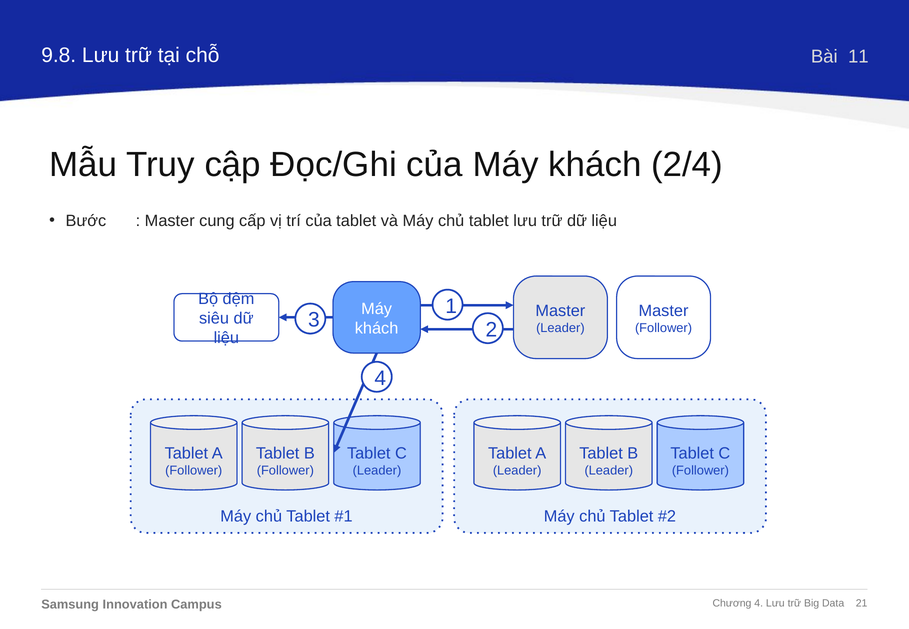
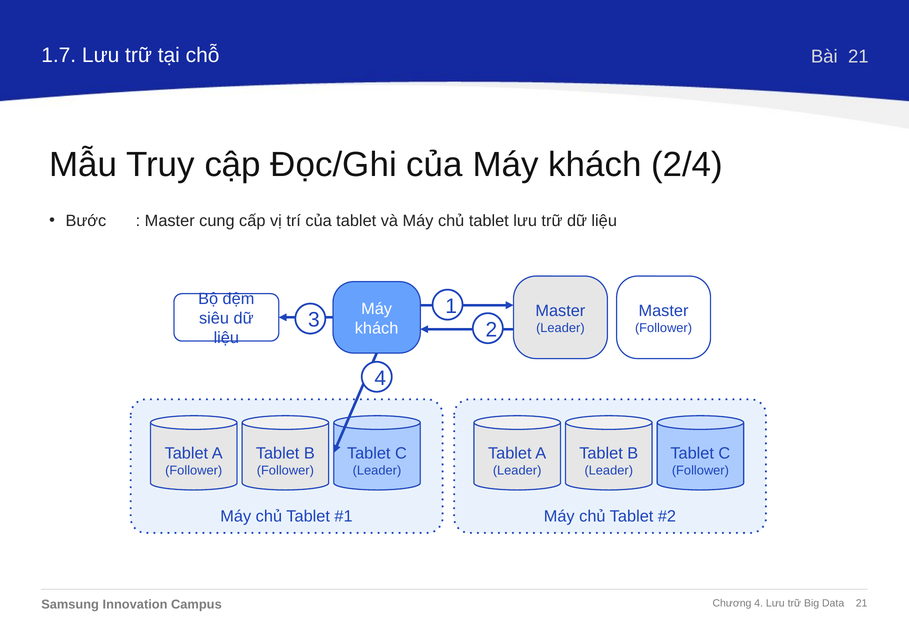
9.8: 9.8 -> 1.7
Bài 11: 11 -> 21
